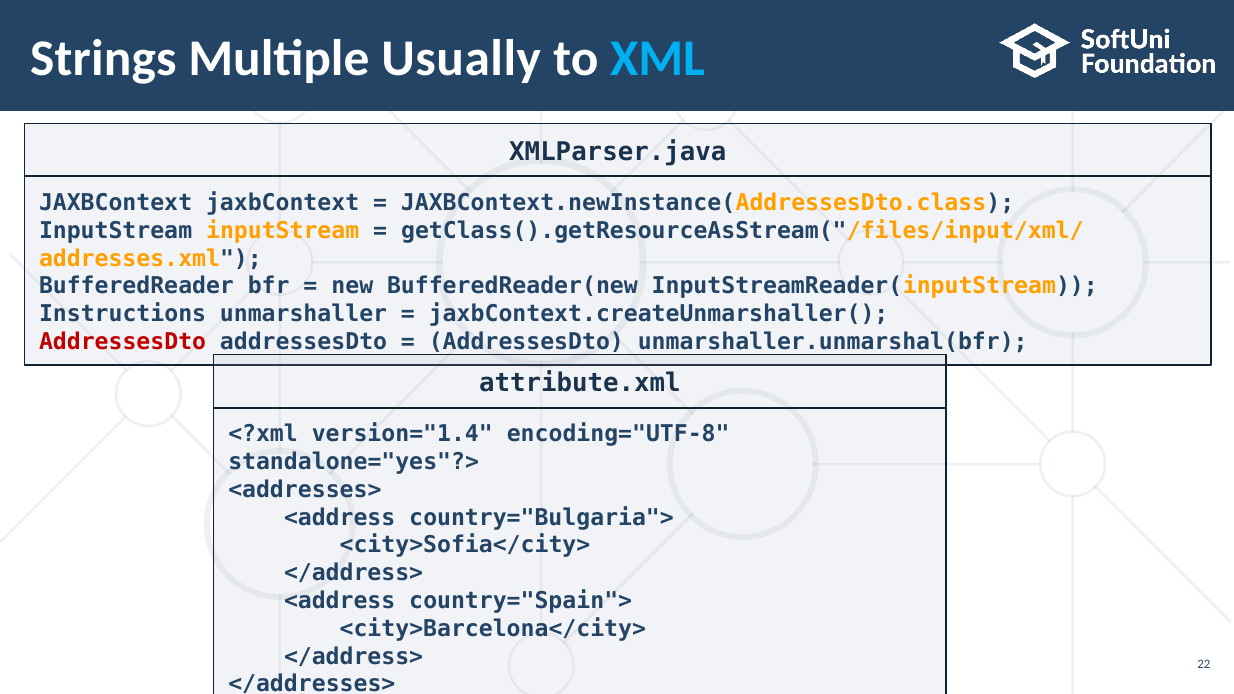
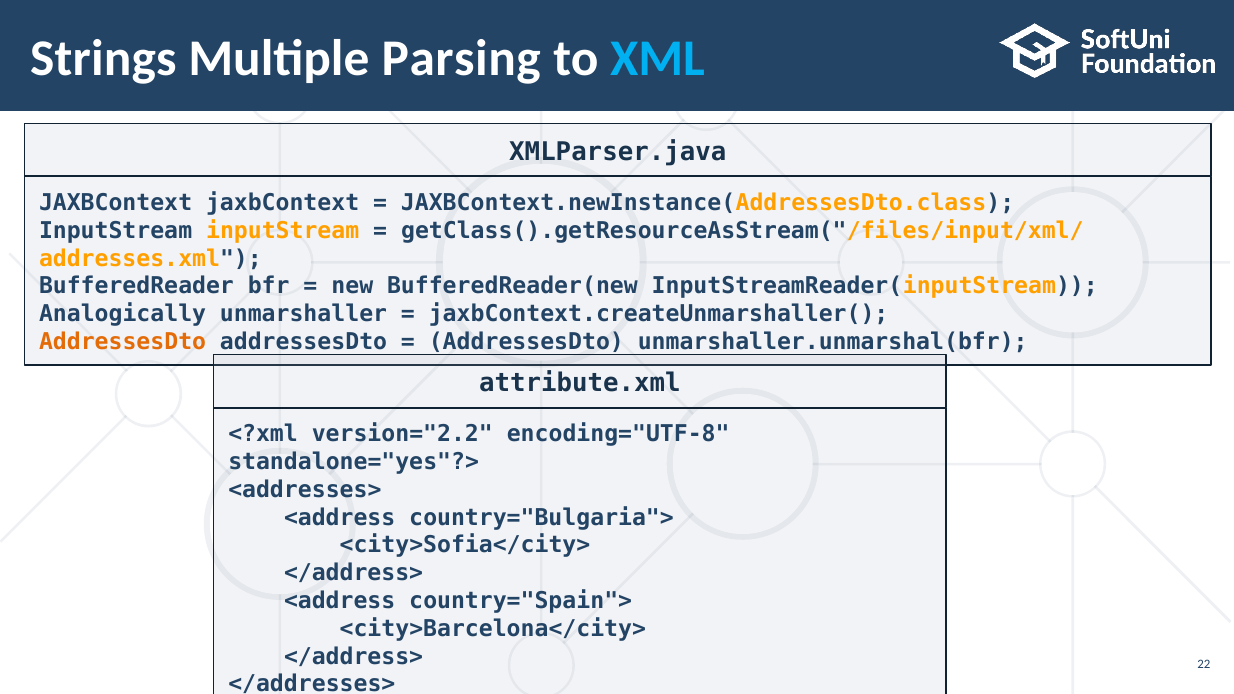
Usually: Usually -> Parsing
Instructions: Instructions -> Analogically
AddressesDto at (123, 342) colour: red -> orange
version="1.4: version="1.4 -> version="2.2
